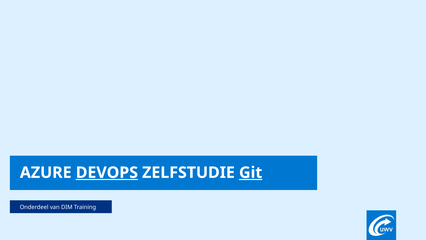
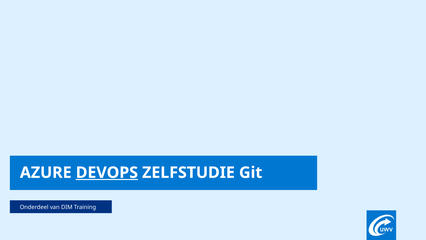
Git underline: present -> none
